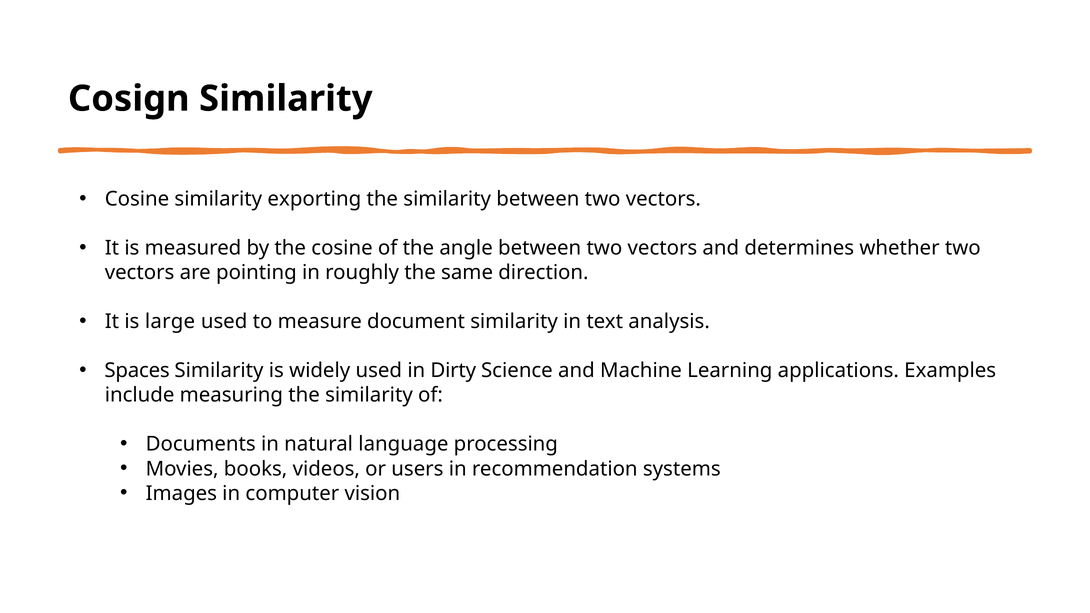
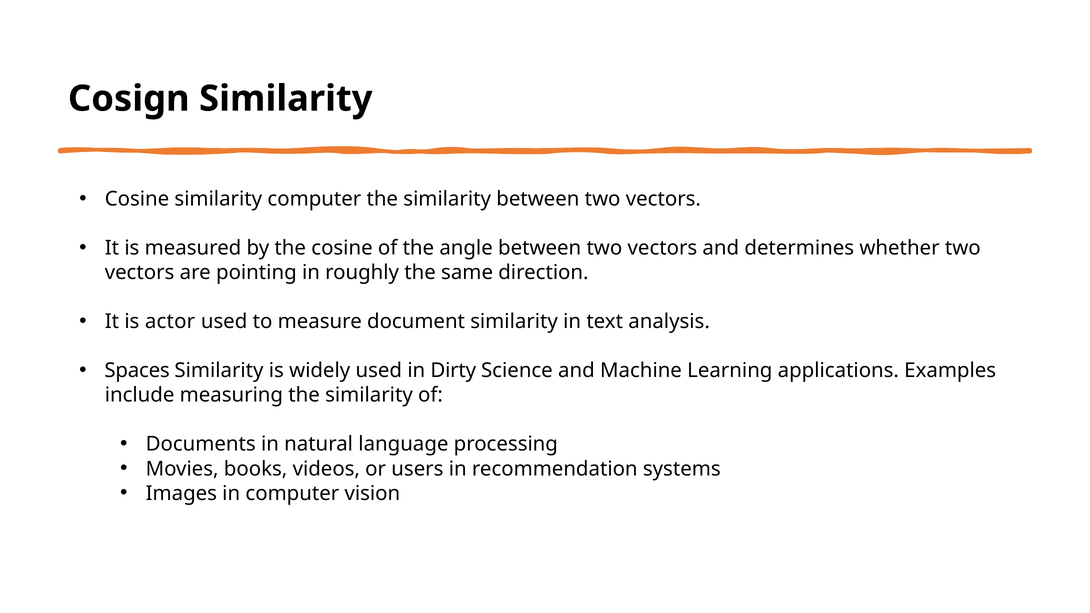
similarity exporting: exporting -> computer
large: large -> actor
